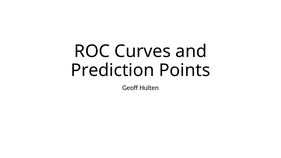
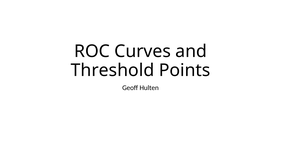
Prediction: Prediction -> Threshold
